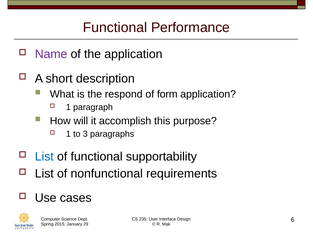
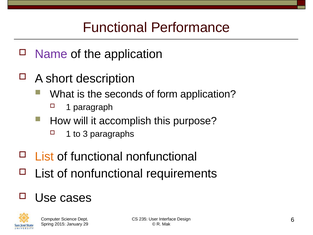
respond: respond -> seconds
List at (44, 156) colour: blue -> orange
functional supportability: supportability -> nonfunctional
